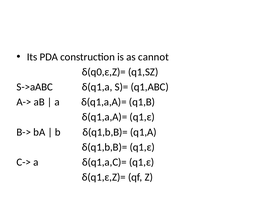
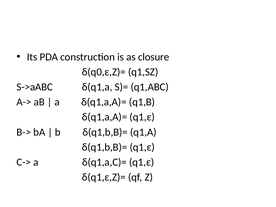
cannot: cannot -> closure
